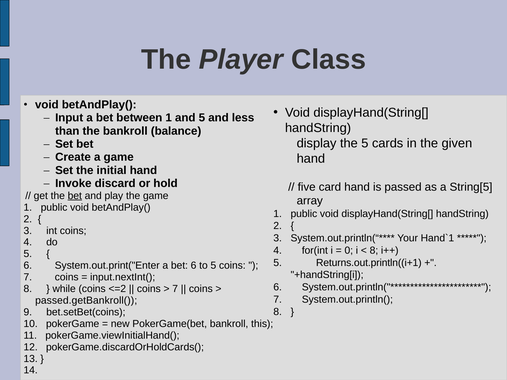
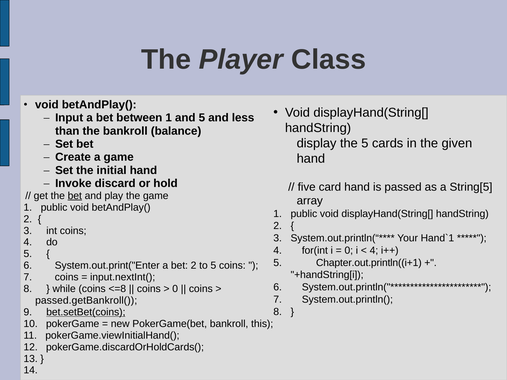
8 at (374, 251): 8 -> 4
Returns.out.println((i+1: Returns.out.println((i+1 -> Chapter.out.println((i+1
bet 6: 6 -> 2
<=2: <=2 -> <=8
7 at (175, 289): 7 -> 0
bet.setBet(coins underline: none -> present
